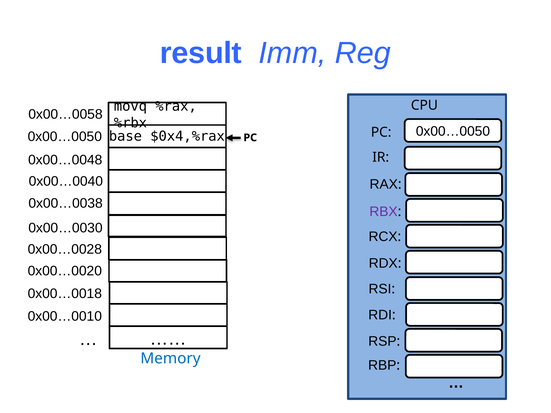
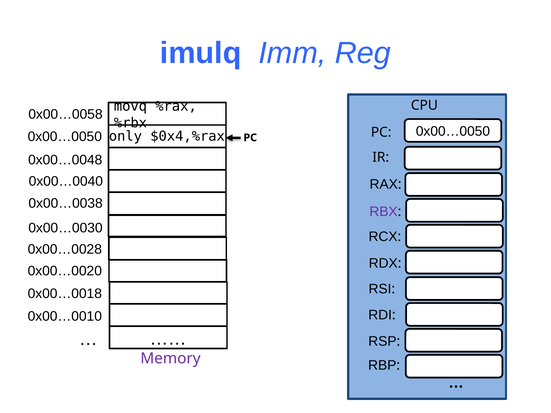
result: result -> imulq
base: base -> only
Memory colour: blue -> purple
